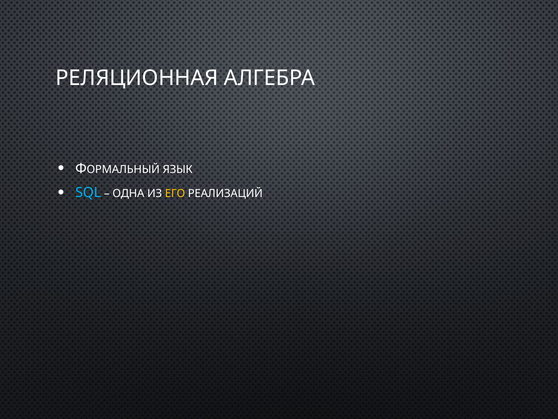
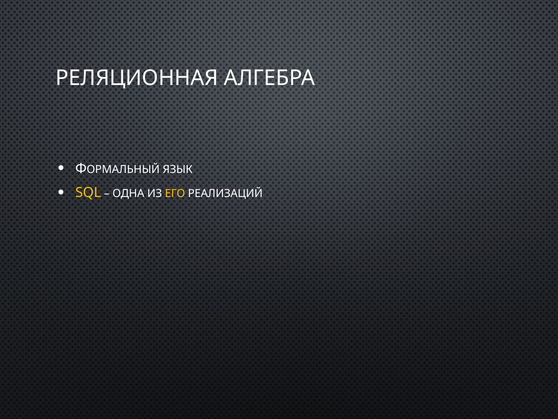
SQL colour: light blue -> yellow
